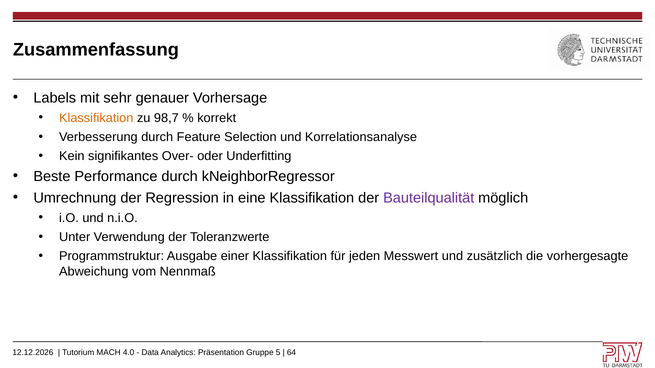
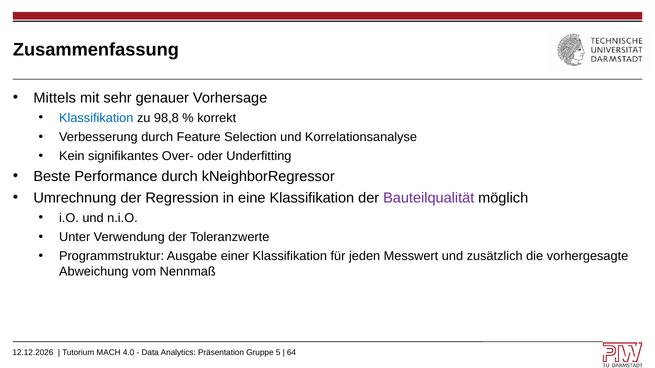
Labels: Labels -> Mittels
Klassifikation at (96, 118) colour: orange -> blue
98,7: 98,7 -> 98,8
